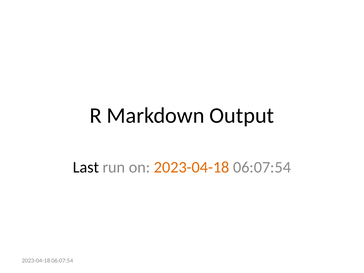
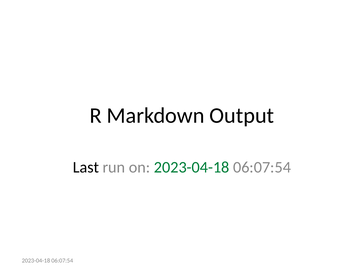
2023-04-18 at (192, 167) colour: orange -> green
